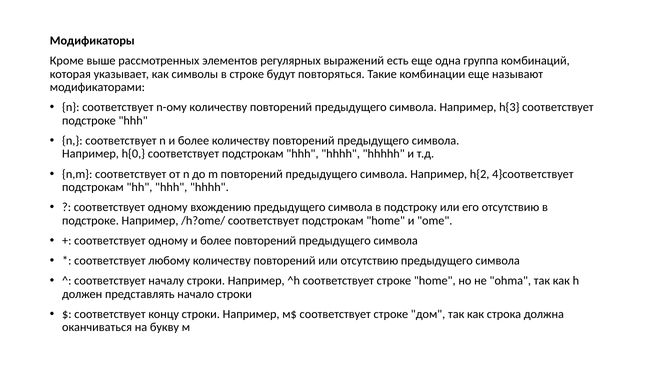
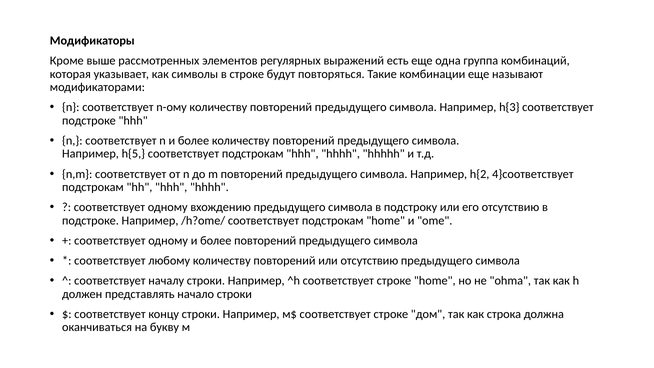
h{0: h{0 -> h{5
